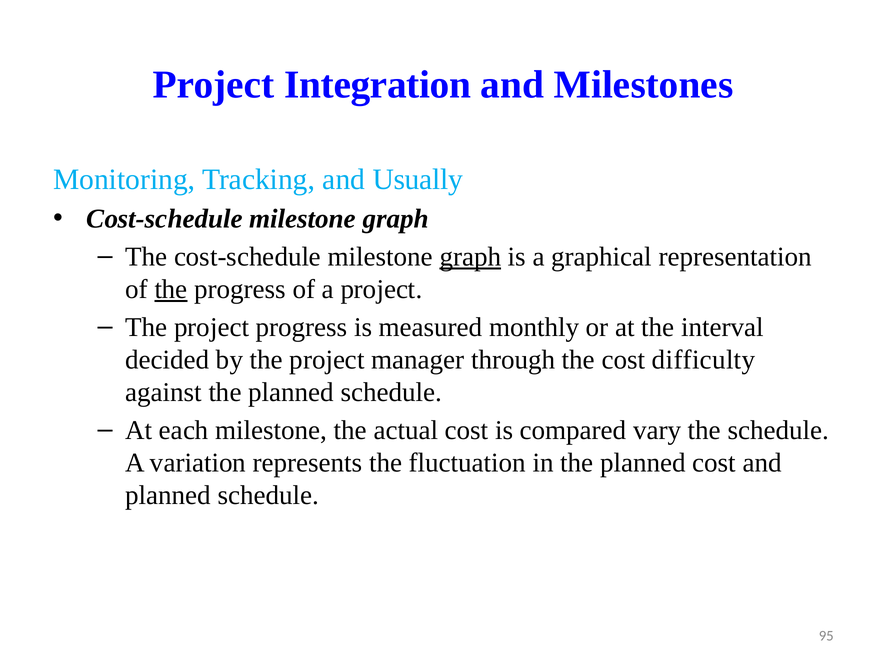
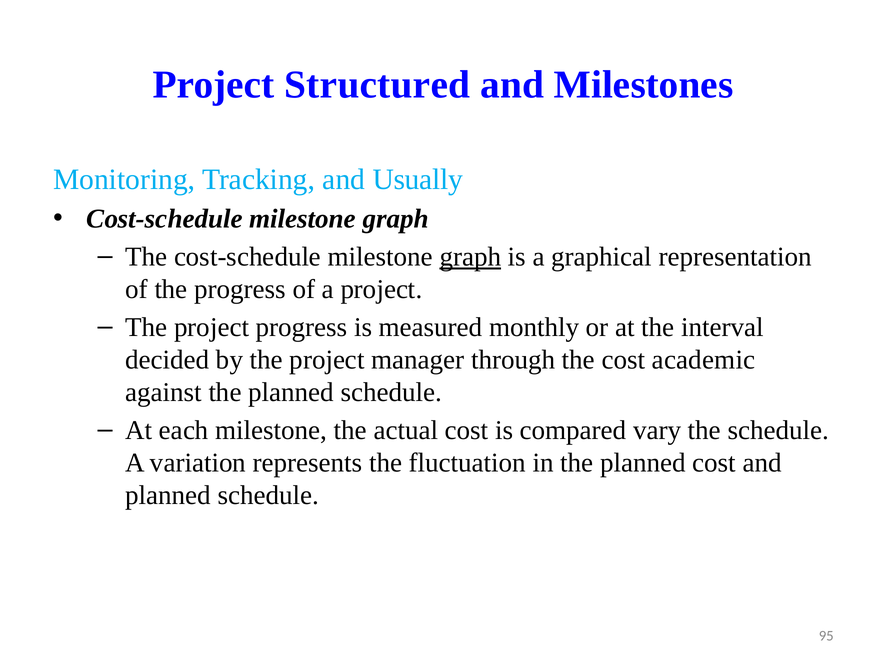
Integration: Integration -> Structured
the at (171, 289) underline: present -> none
difficulty: difficulty -> academic
